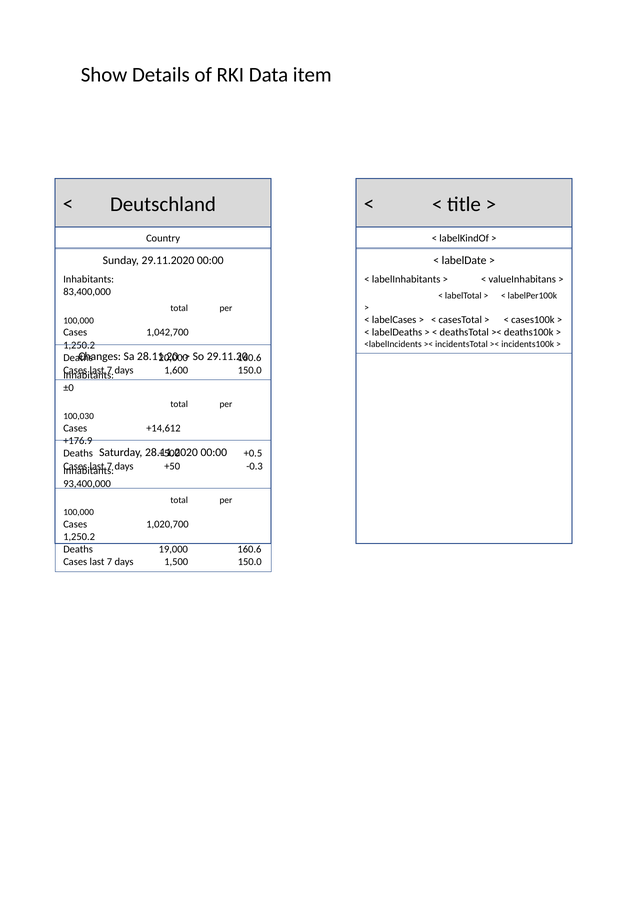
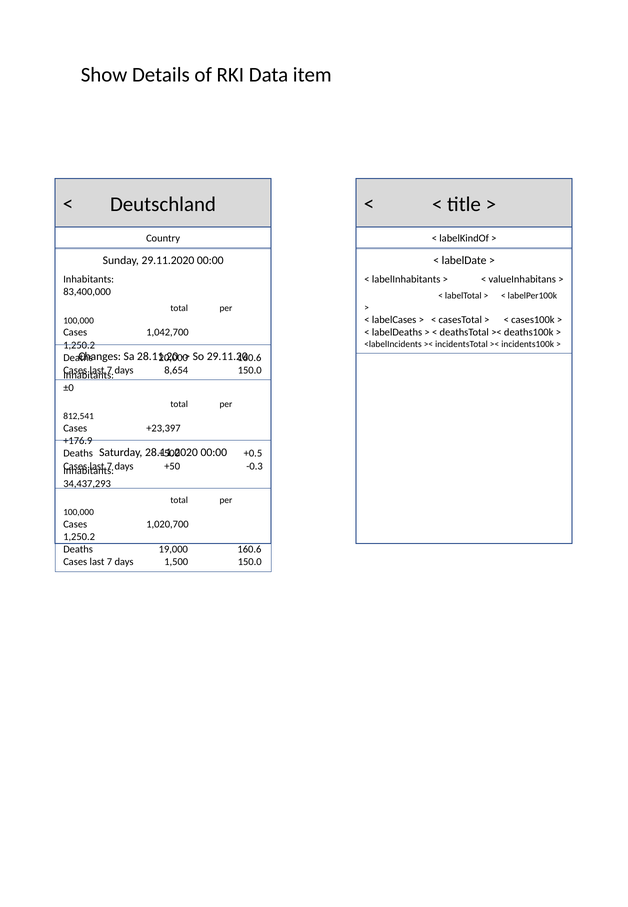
1,600: 1,600 -> 8,654
100,030: 100,030 -> 812,541
+14,612: +14,612 -> +23,397
93,400,000: 93,400,000 -> 34,437,293
